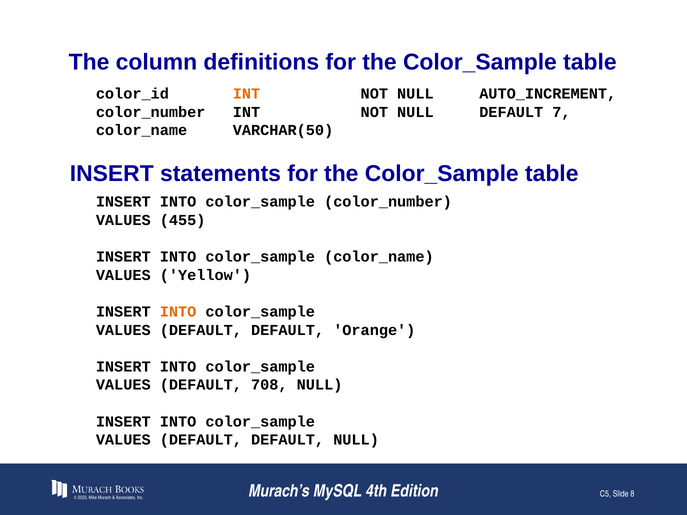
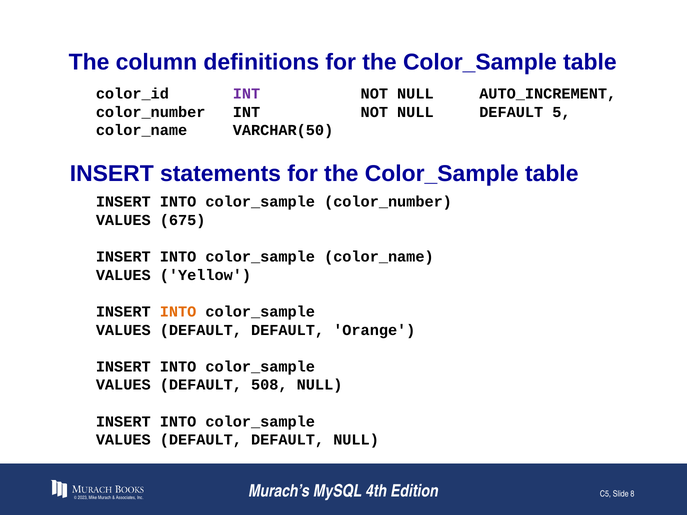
INT at (247, 94) colour: orange -> purple
7: 7 -> 5
455: 455 -> 675
708: 708 -> 508
